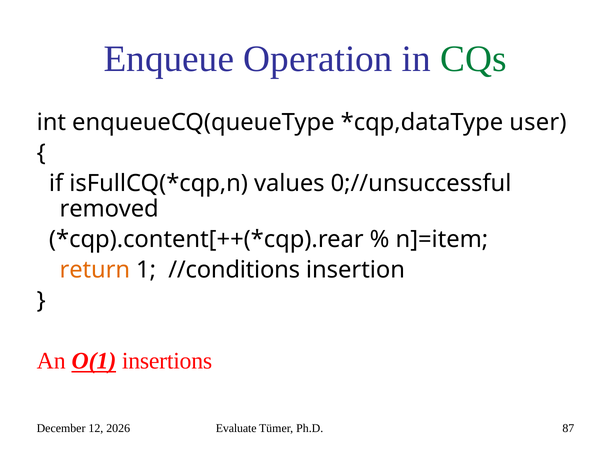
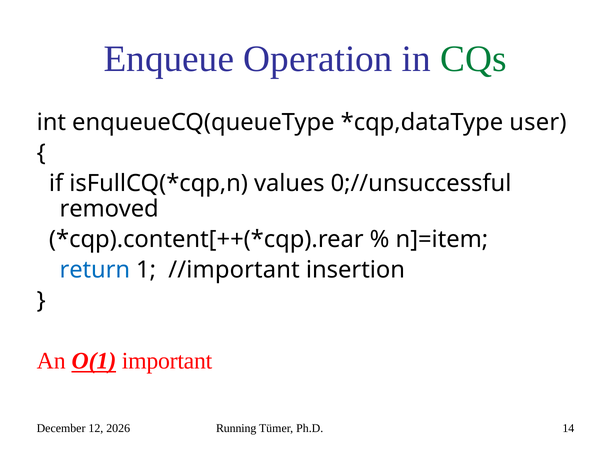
return colour: orange -> blue
//conditions: //conditions -> //important
insertions: insertions -> important
Evaluate: Evaluate -> Running
87: 87 -> 14
